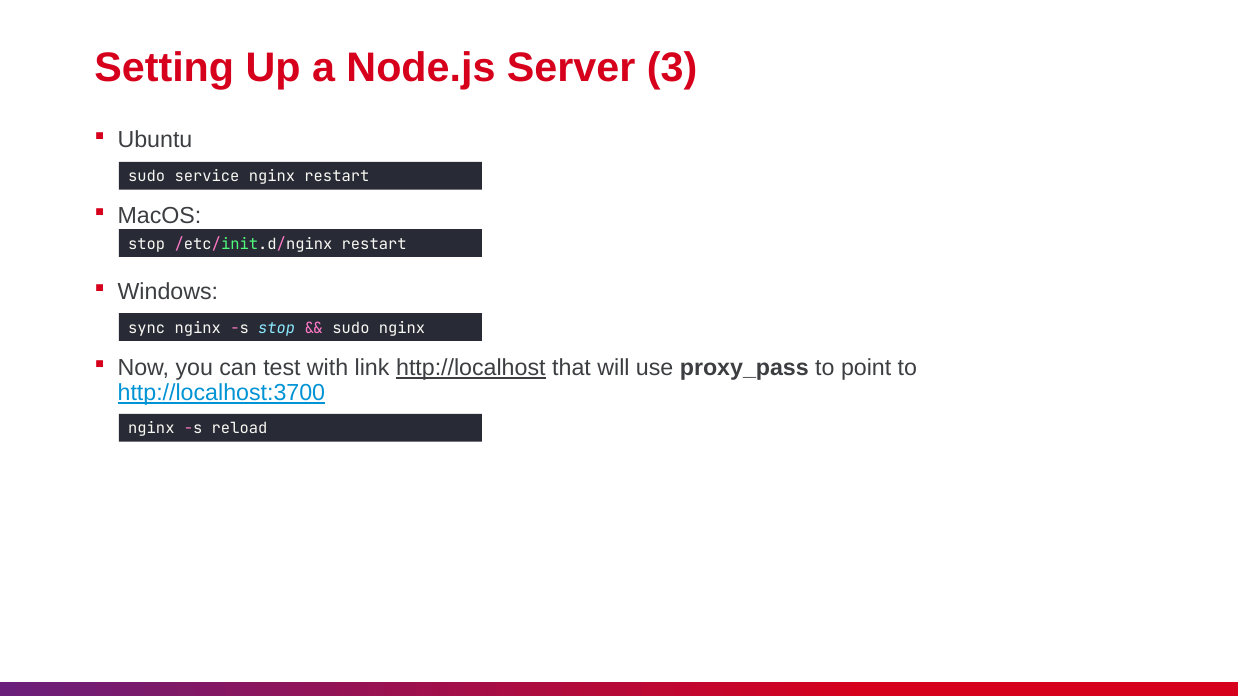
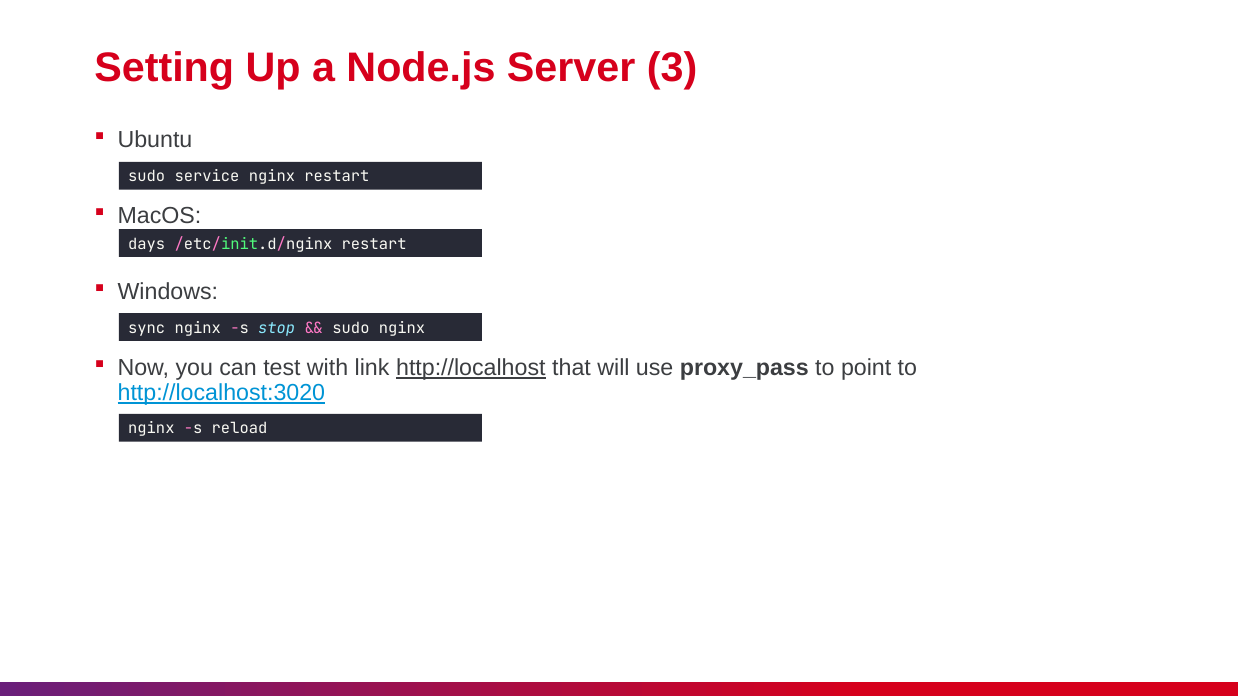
stop at (147, 244): stop -> days
http://localhost:3700: http://localhost:3700 -> http://localhost:3020
